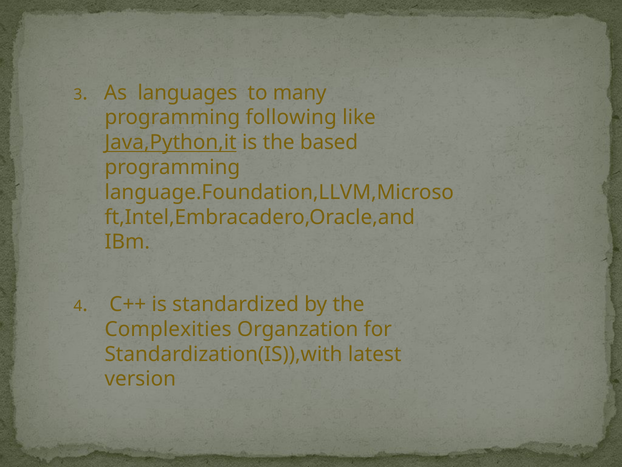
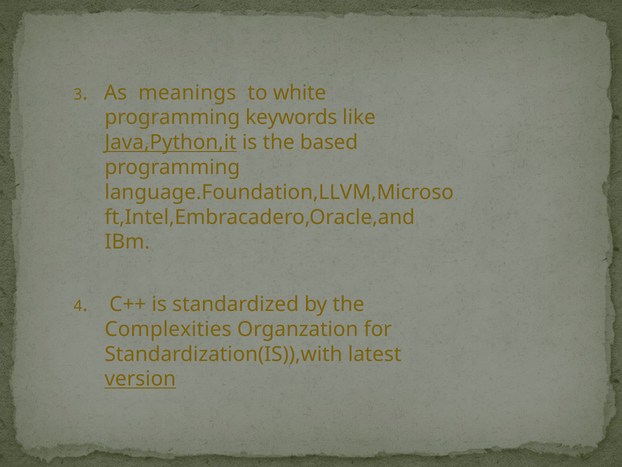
languages: languages -> meanings
many: many -> white
following: following -> keywords
version underline: none -> present
